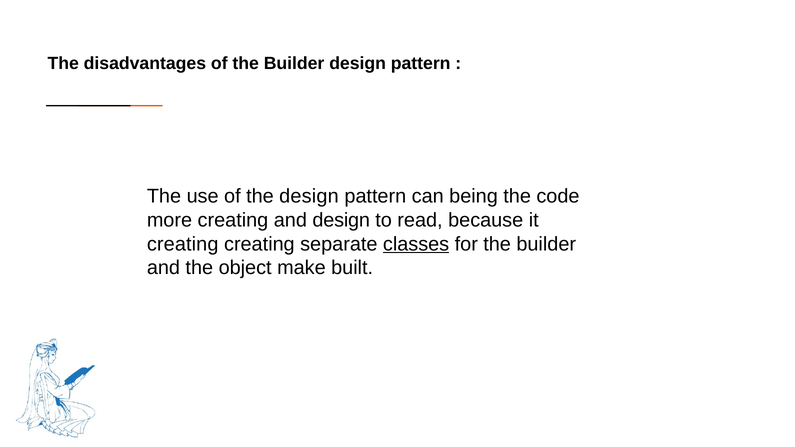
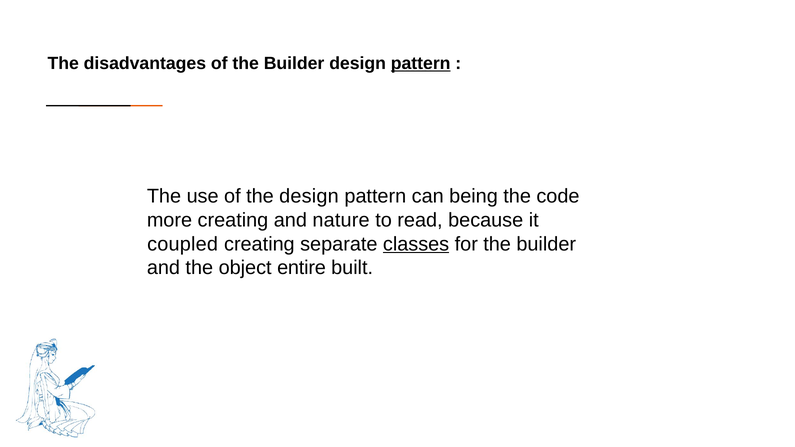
pattern at (421, 64) underline: none -> present
and design: design -> nature
creating at (183, 244): creating -> coupled
make: make -> entire
